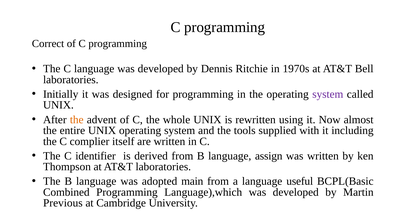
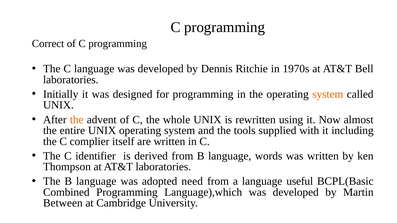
system at (328, 94) colour: purple -> orange
assign: assign -> words
main: main -> need
Previous: Previous -> Between
